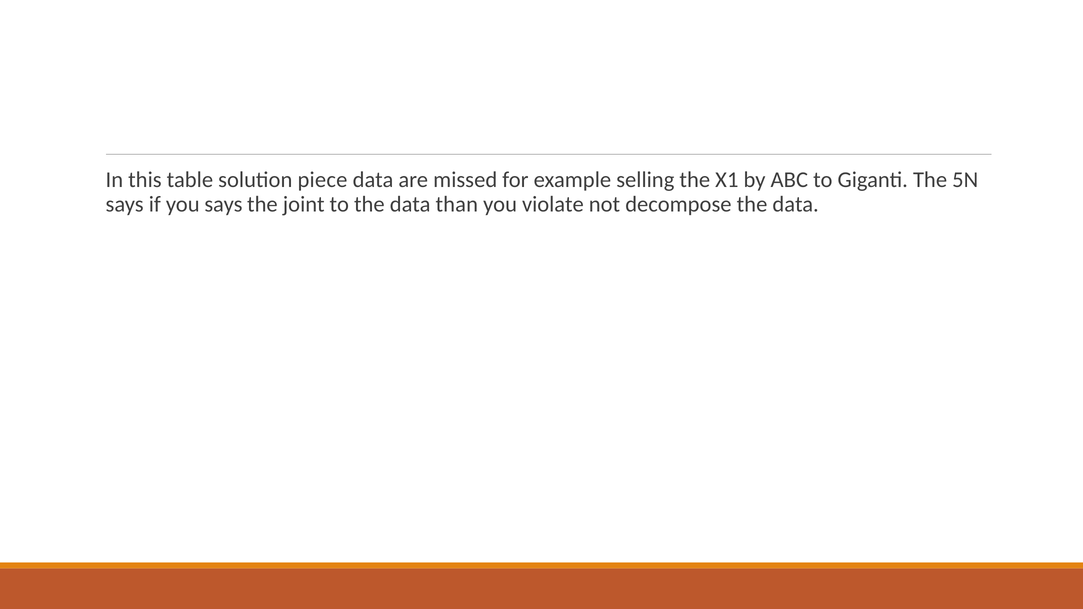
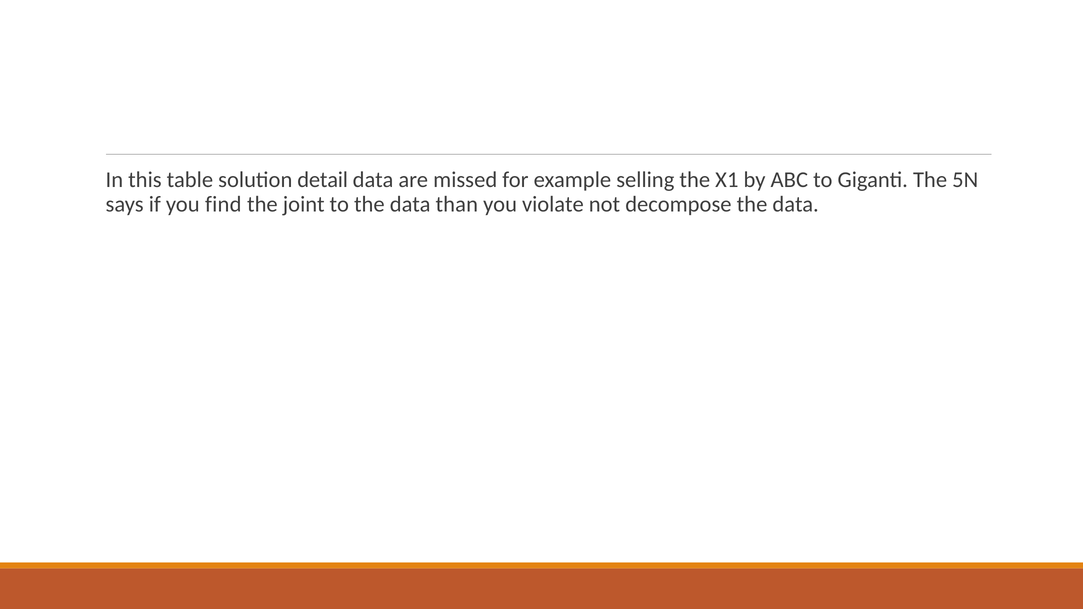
piece: piece -> detail
you says: says -> find
